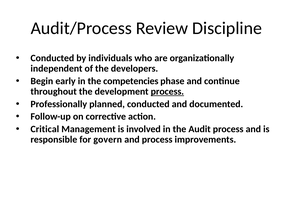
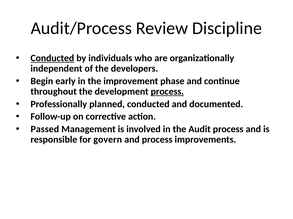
Conducted at (52, 58) underline: none -> present
competencies: competencies -> improvement
Critical: Critical -> Passed
